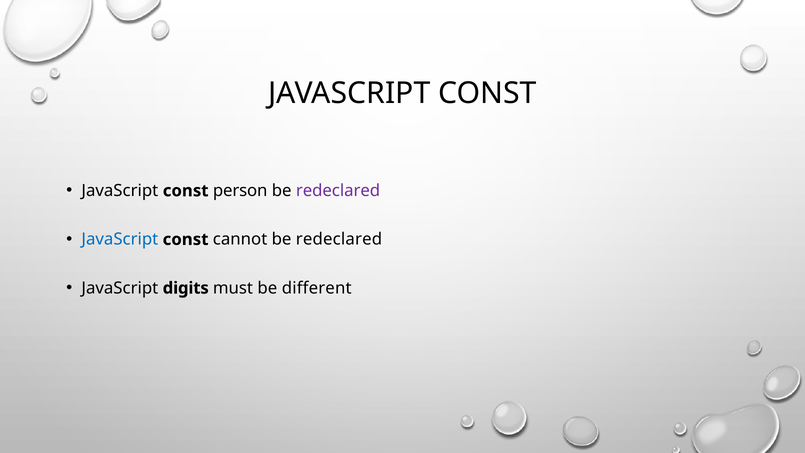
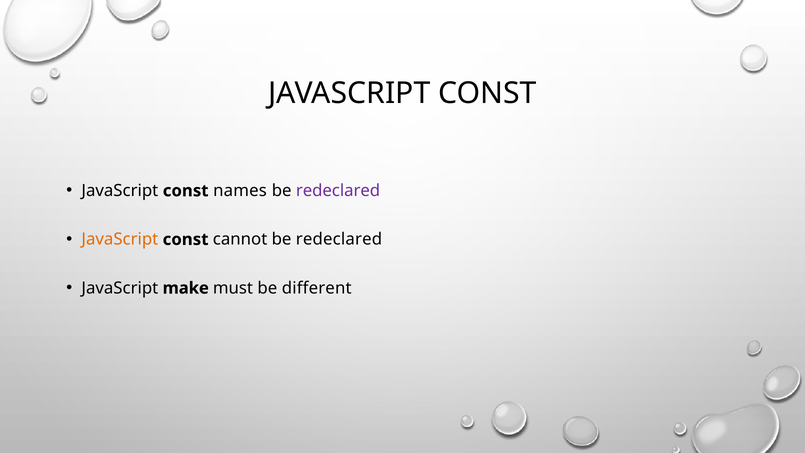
person: person -> names
JavaScript at (120, 239) colour: blue -> orange
digits: digits -> make
